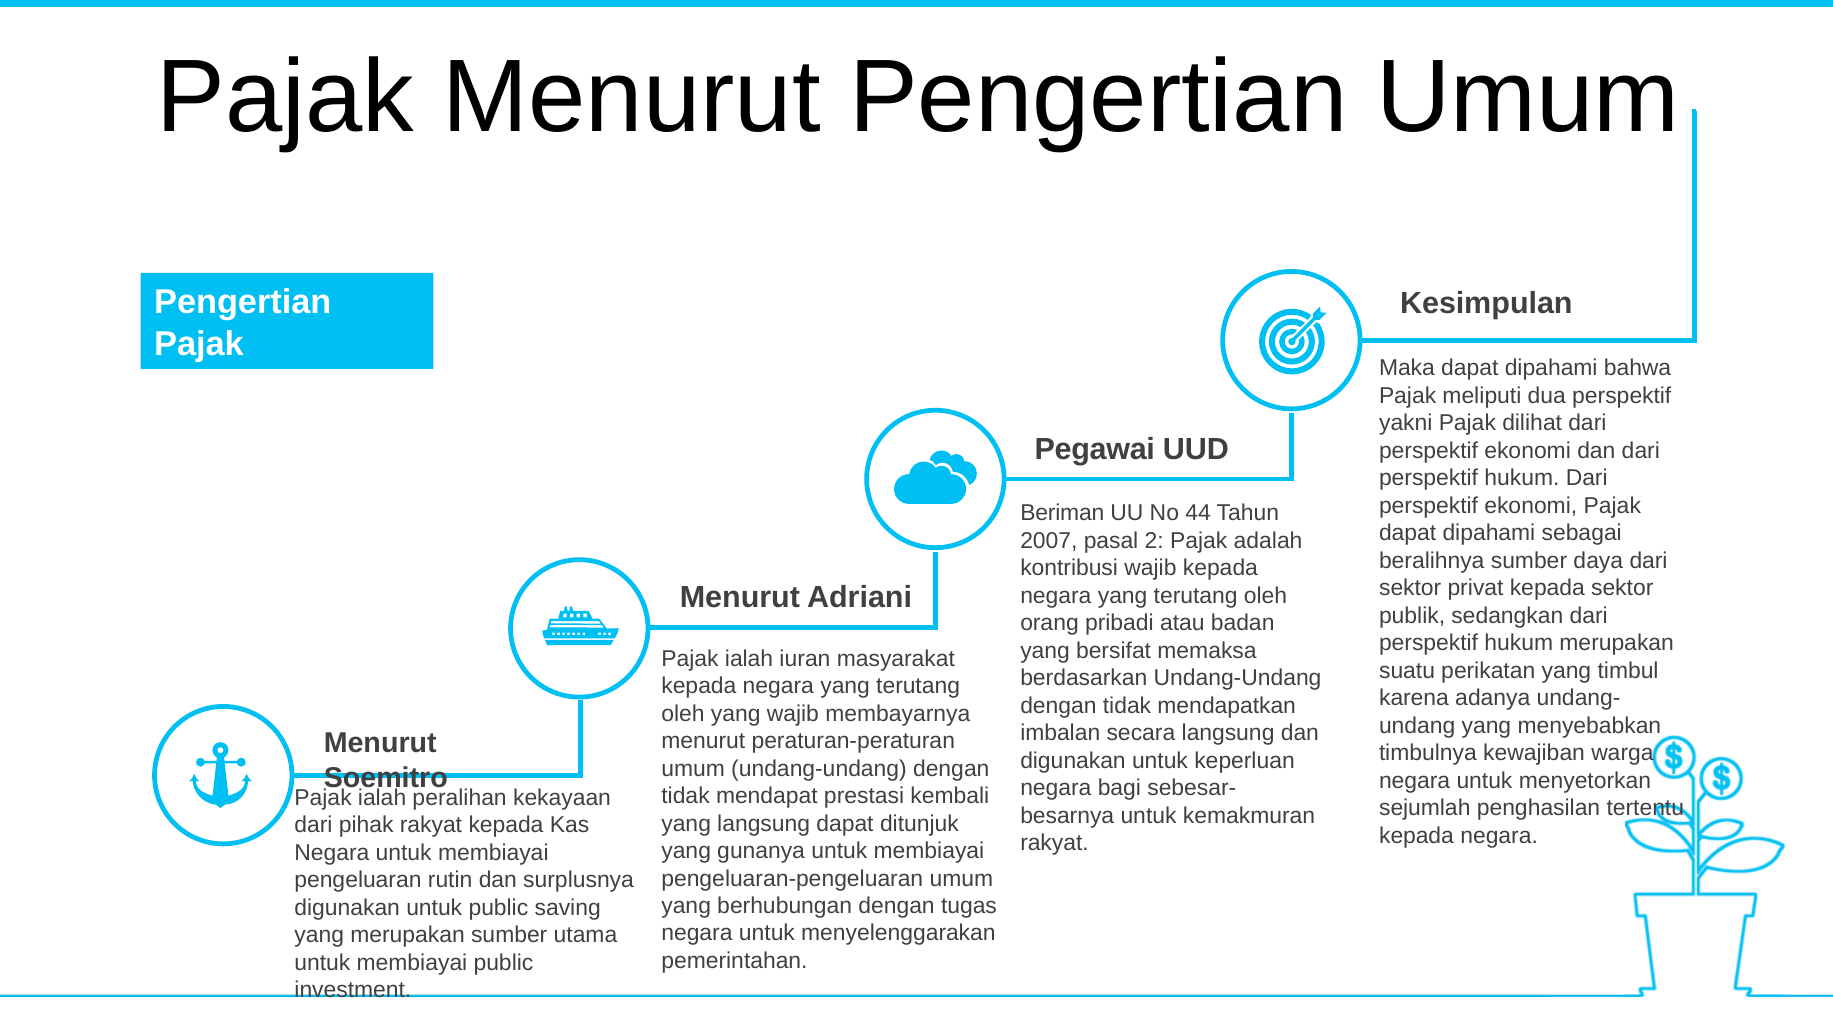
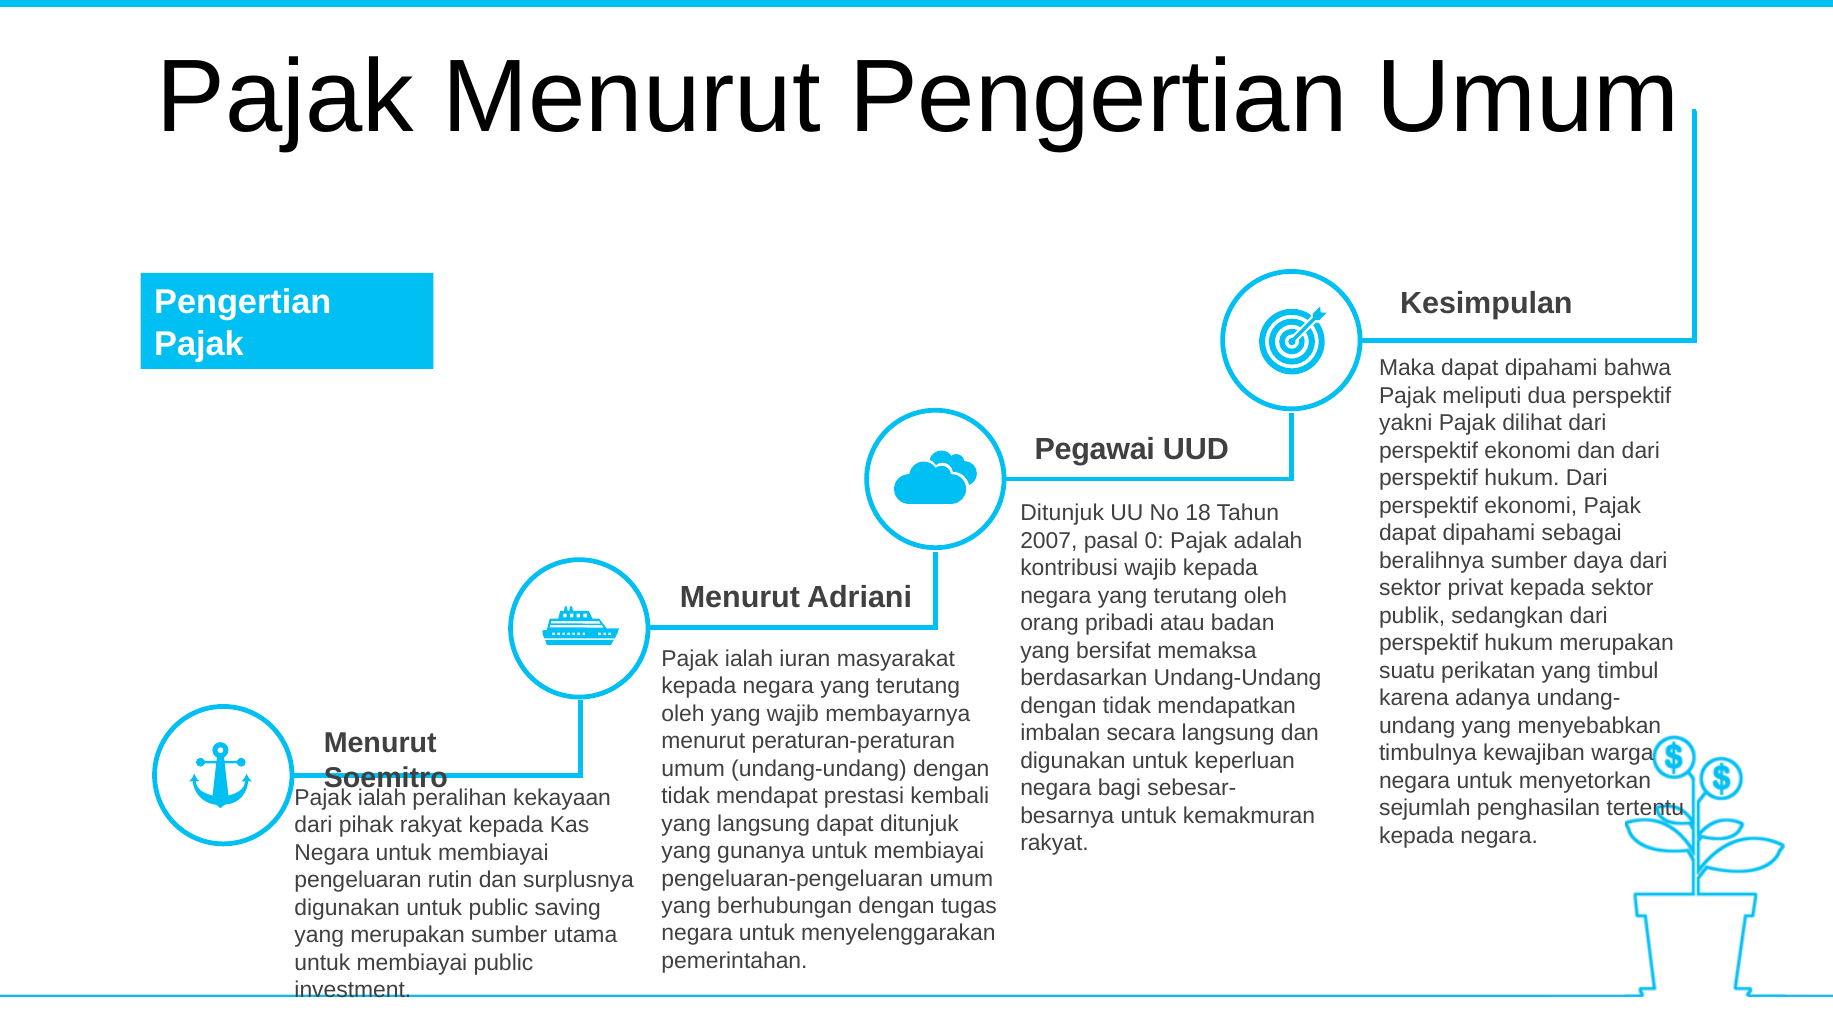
Beriman at (1062, 513): Beriman -> Ditunjuk
44: 44 -> 18
2: 2 -> 0
